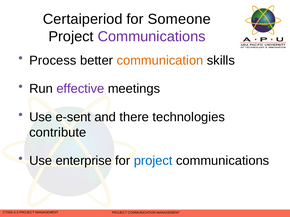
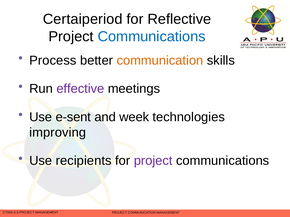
Someone: Someone -> Reflective
Communications at (152, 37) colour: purple -> blue
there: there -> week
contribute: contribute -> improving
enterprise: enterprise -> recipients
project at (153, 161) colour: blue -> purple
